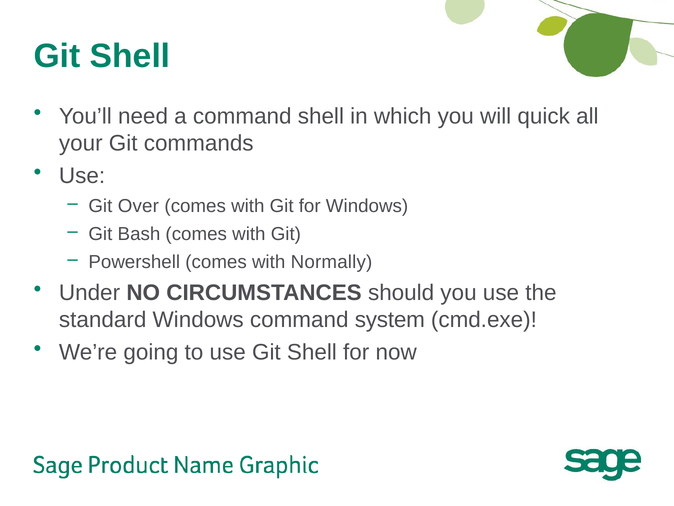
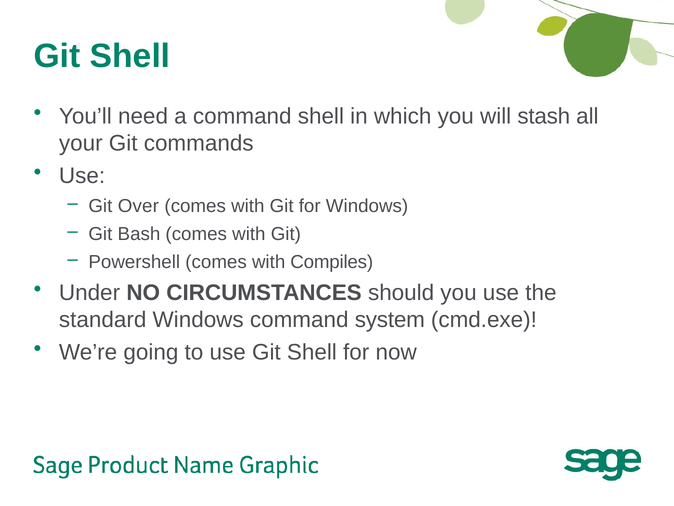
quick: quick -> stash
Normally: Normally -> Compiles
